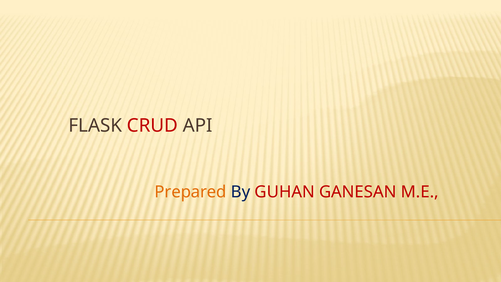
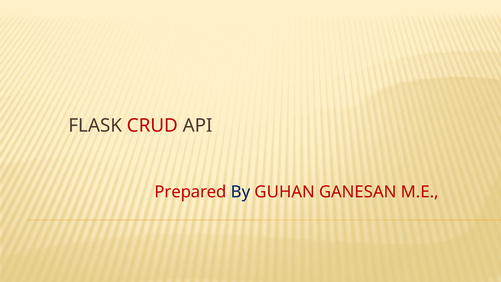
Prepared colour: orange -> red
